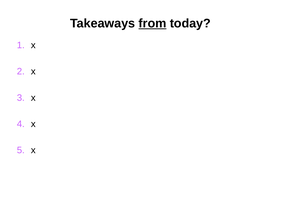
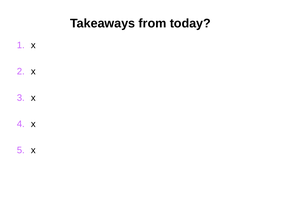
from underline: present -> none
